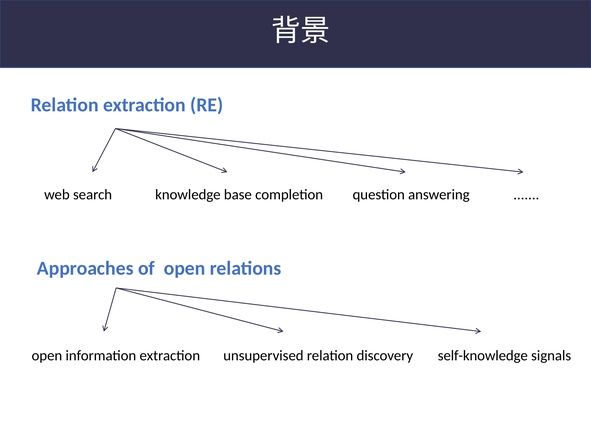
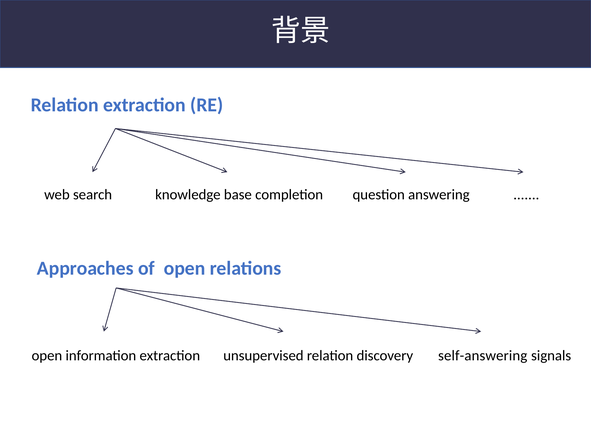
self-knowledge: self-knowledge -> self-answering
